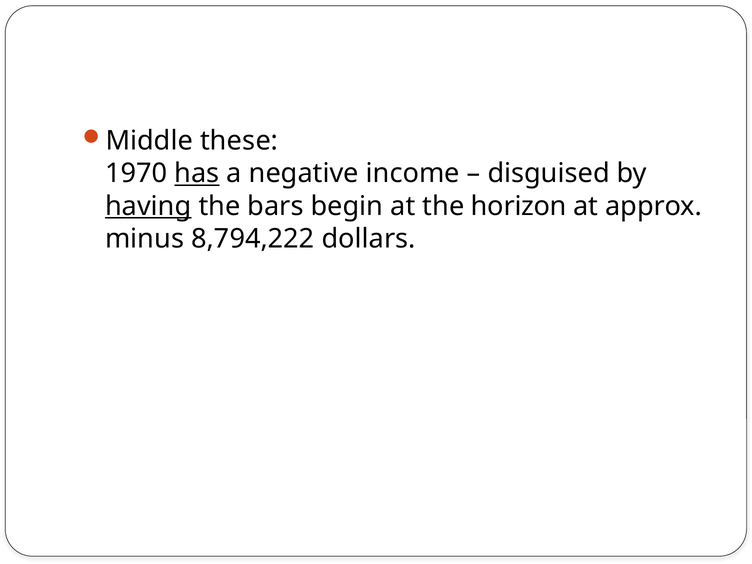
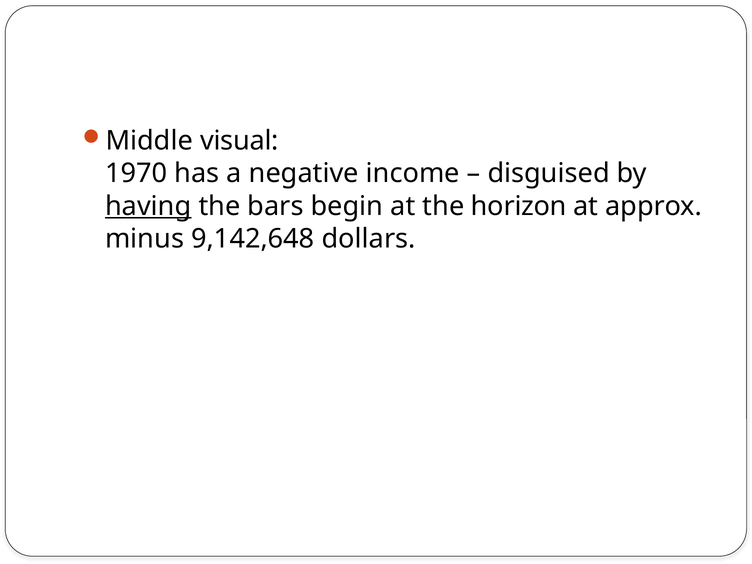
these: these -> visual
has underline: present -> none
8,794,222: 8,794,222 -> 9,142,648
